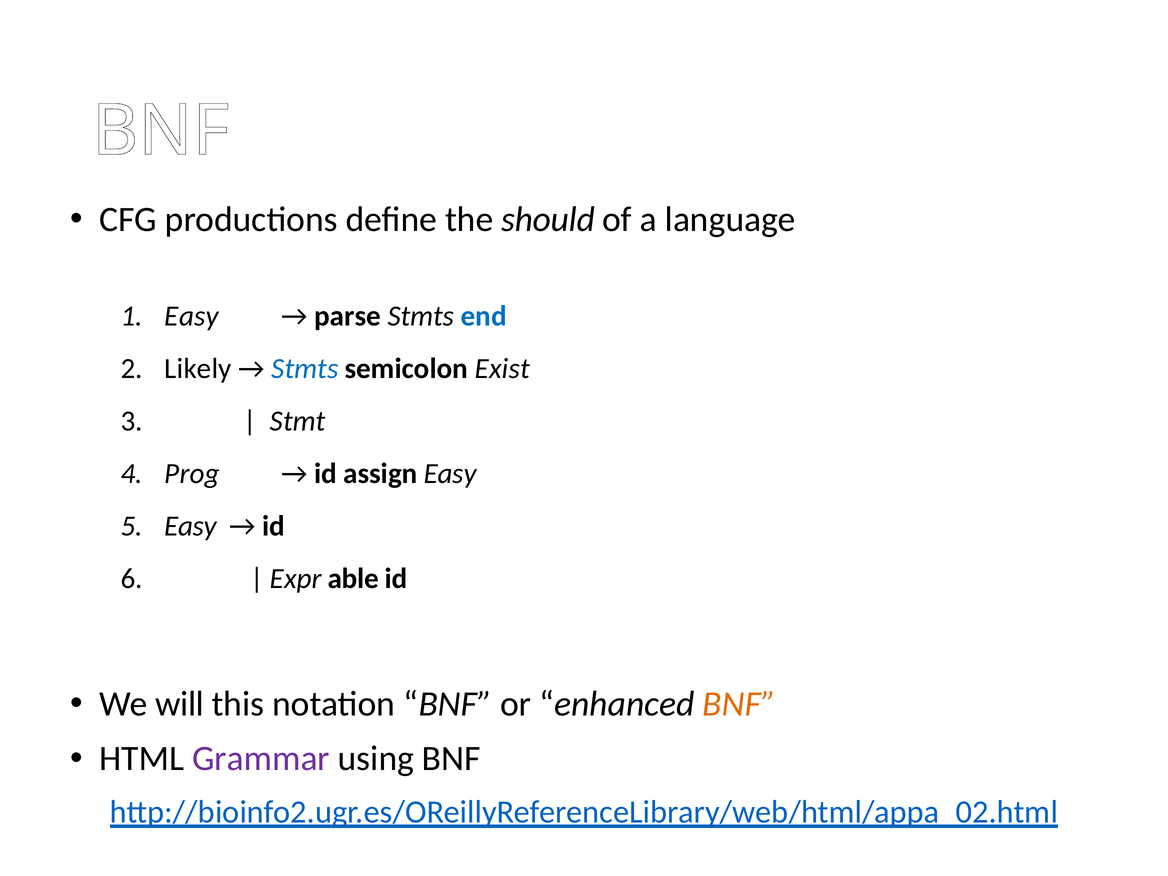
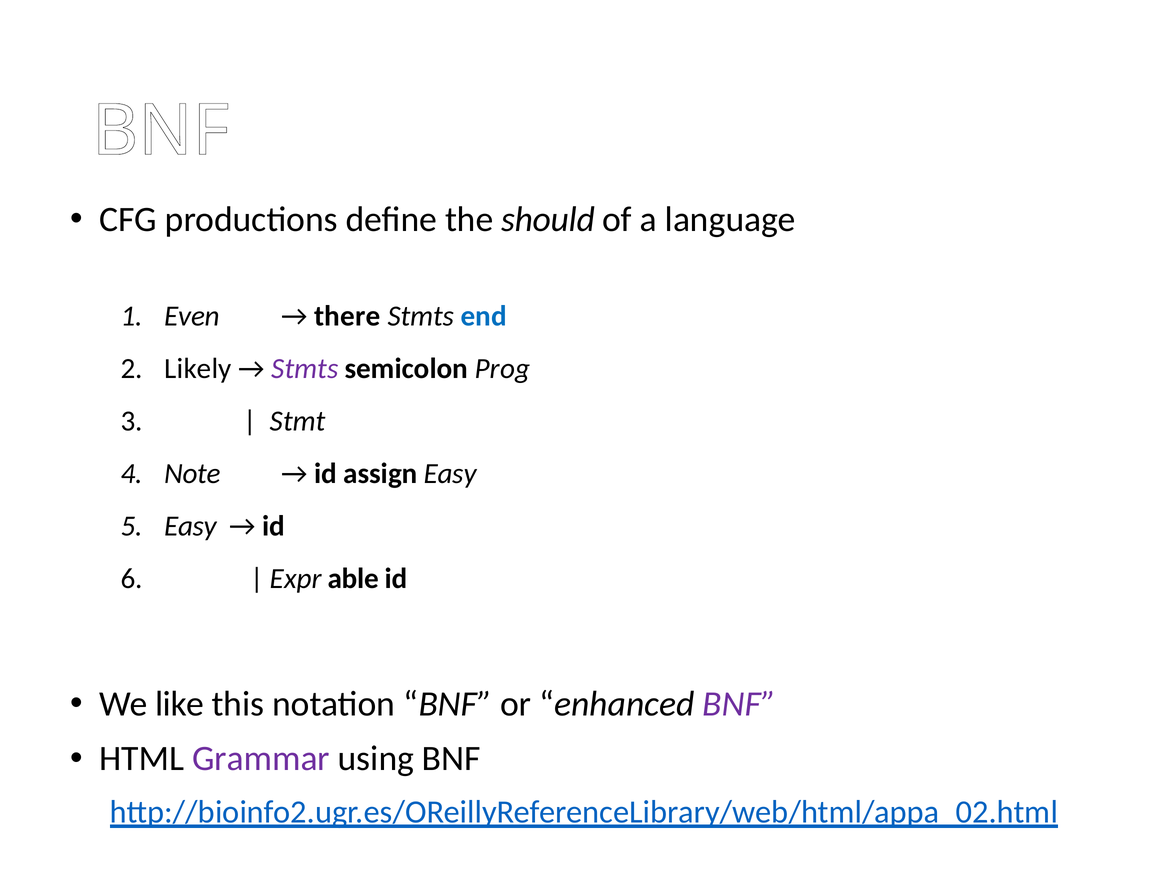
Easy at (192, 316): Easy -> Even
parse: parse -> there
Stmts at (305, 369) colour: blue -> purple
Exist: Exist -> Prog
Prog: Prog -> Note
will: will -> like
BNF at (739, 704) colour: orange -> purple
